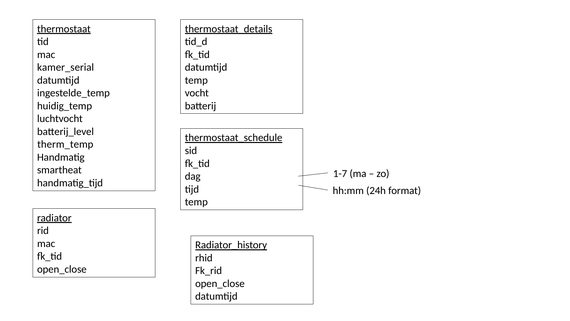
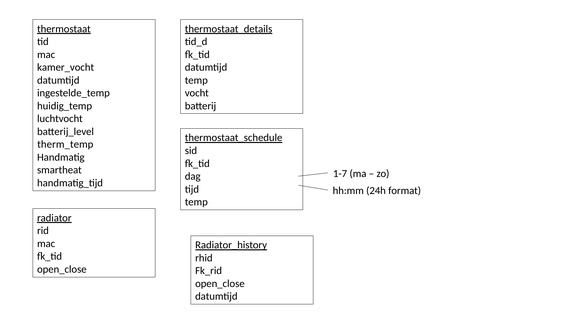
kamer_serial: kamer_serial -> kamer_vocht
